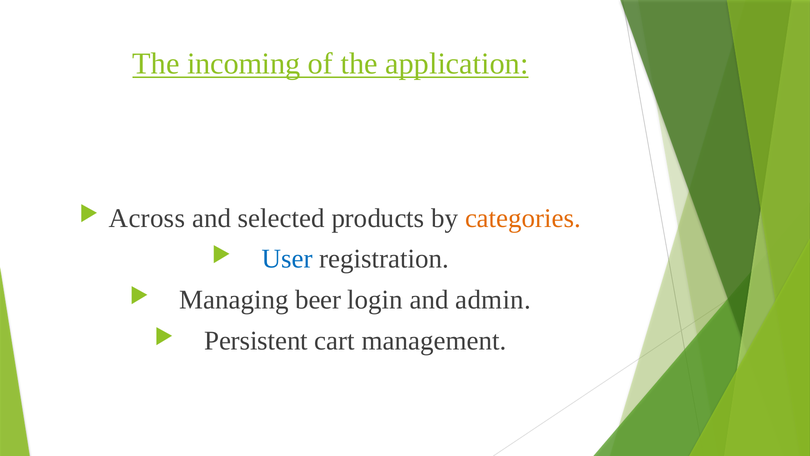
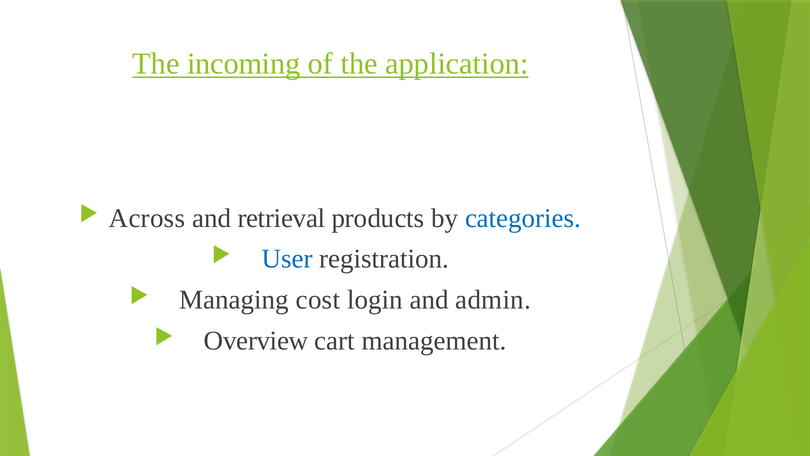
selected: selected -> retrieval
categories colour: orange -> blue
beer: beer -> cost
Persistent: Persistent -> Overview
